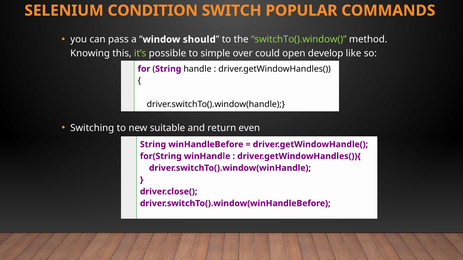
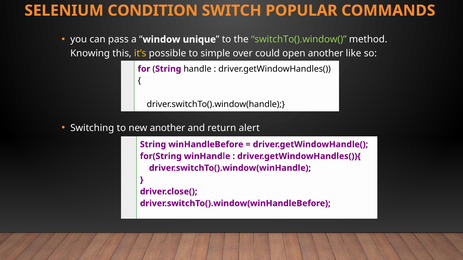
should: should -> unique
it’s colour: light green -> yellow
open develop: develop -> another
new suitable: suitable -> another
even: even -> alert
